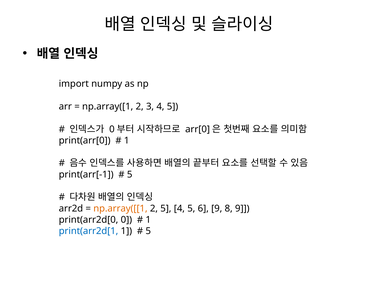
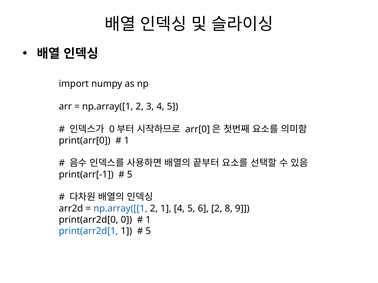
np.array([[1 colour: orange -> blue
2 5: 5 -> 1
6 9: 9 -> 2
